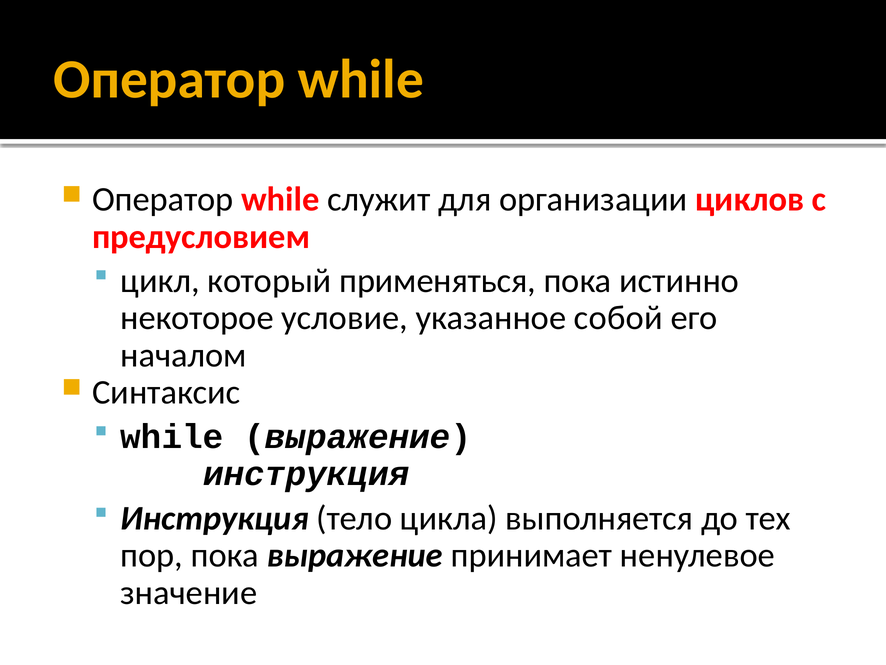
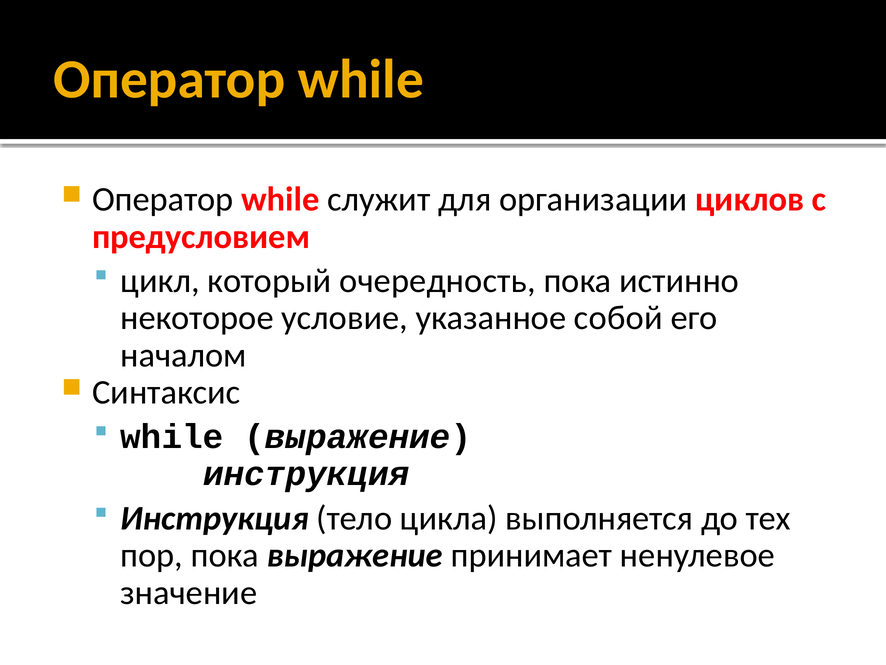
применяться: применяться -> очередность
